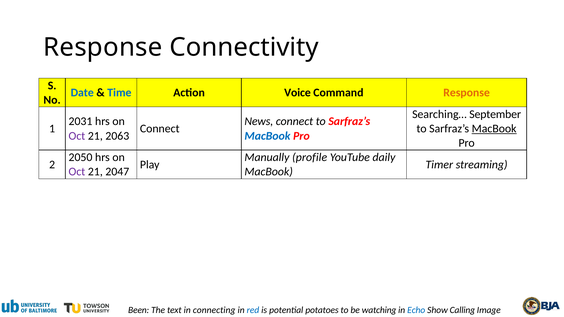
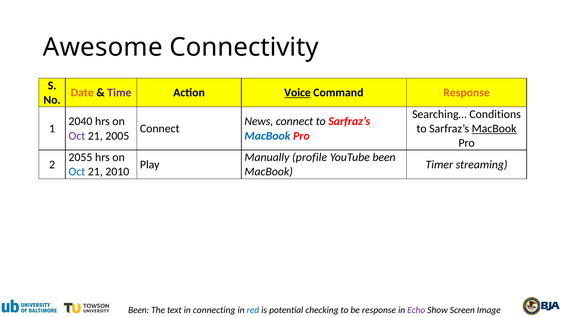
Response at (103, 47): Response -> Awesome
Date colour: blue -> orange
Time colour: blue -> purple
Voice underline: none -> present
September: September -> Conditions
2031: 2031 -> 2040
2063: 2063 -> 2005
2050: 2050 -> 2055
YouTube daily: daily -> been
Oct at (77, 172) colour: purple -> blue
2047: 2047 -> 2010
potatoes: potatoes -> checking
be watching: watching -> response
Echo colour: blue -> purple
Calling: Calling -> Screen
